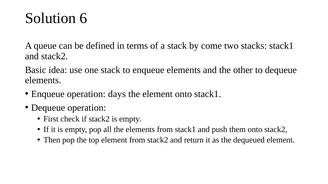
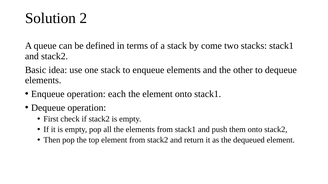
6: 6 -> 2
days: days -> each
